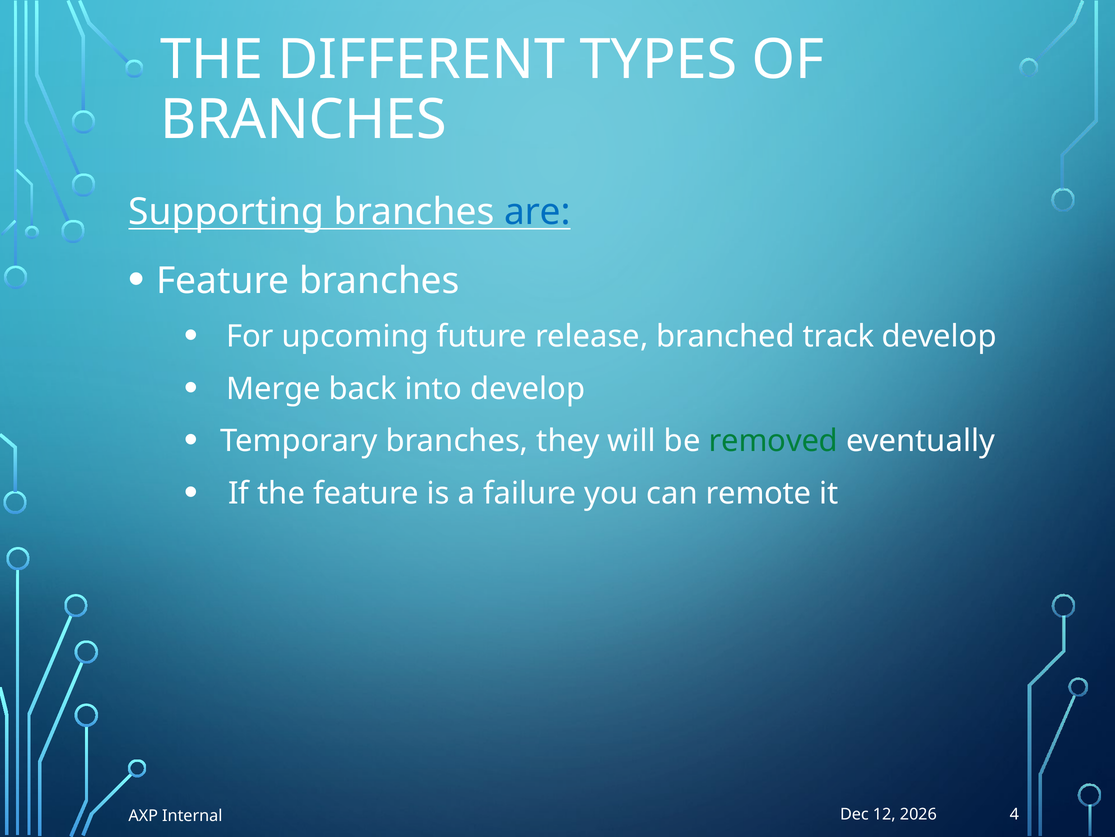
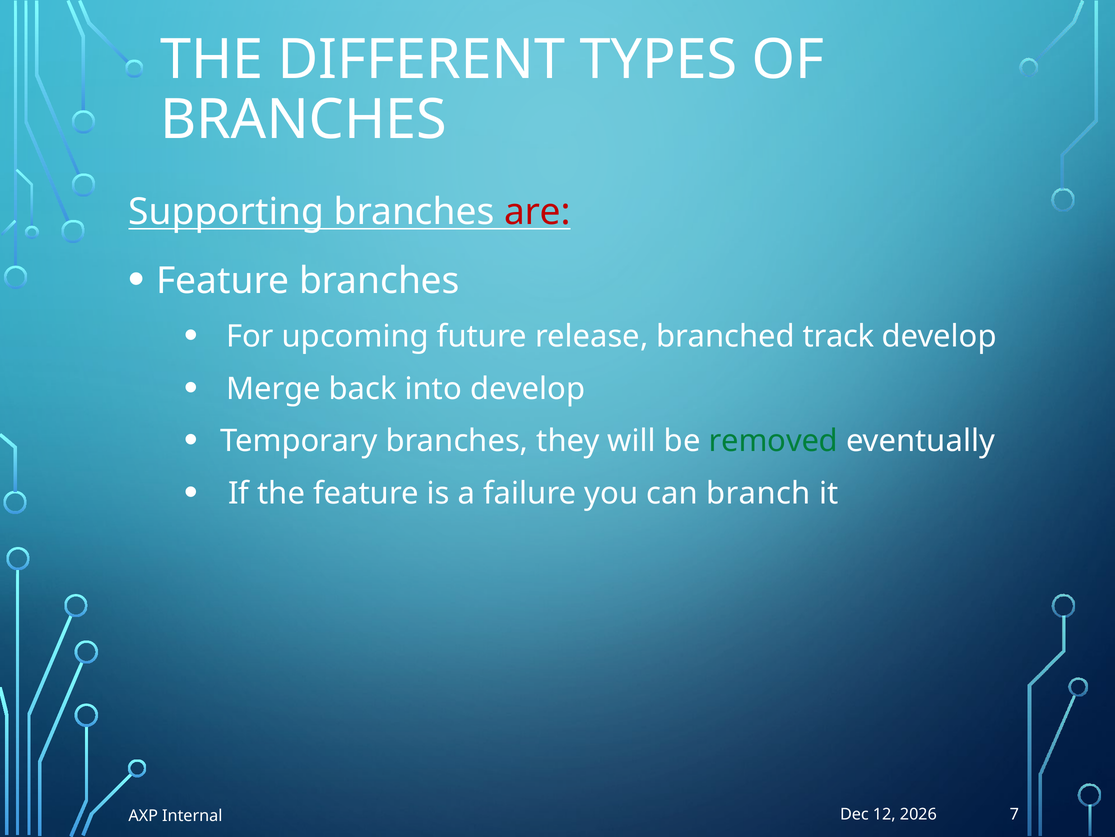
are colour: blue -> red
remote: remote -> branch
4: 4 -> 7
